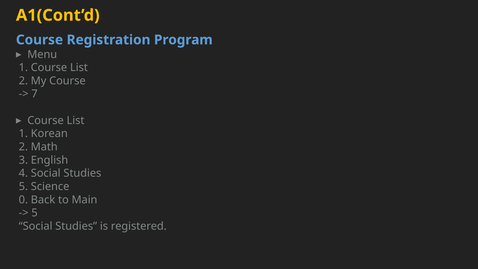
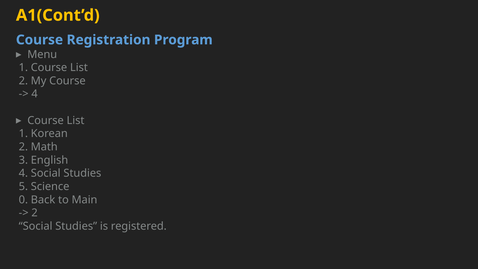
7 at (35, 94): 7 -> 4
5 at (35, 213): 5 -> 2
